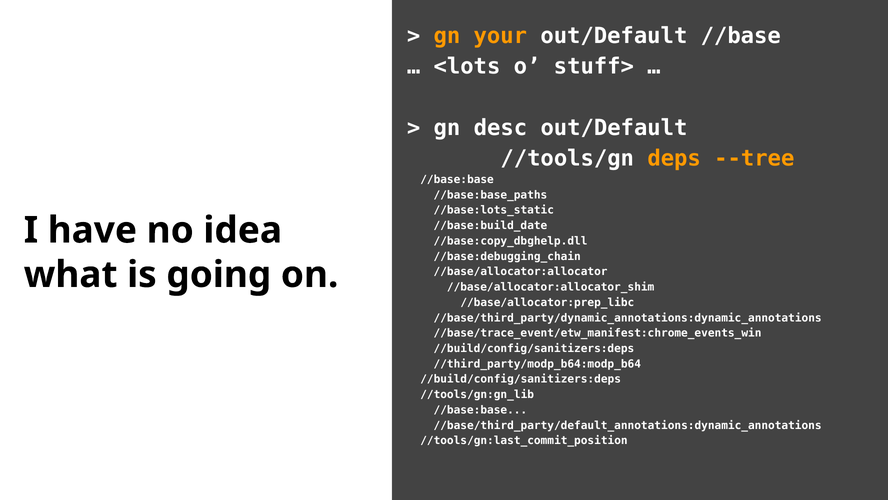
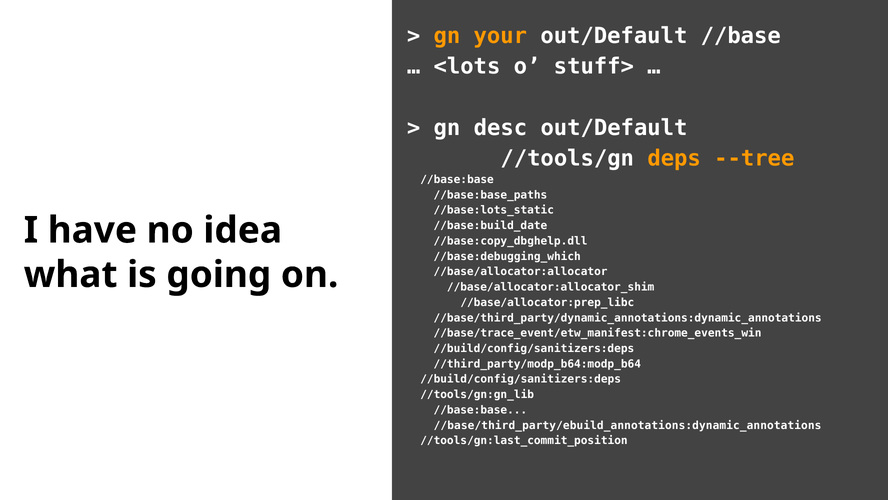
//base:debugging_chain: //base:debugging_chain -> //base:debugging_which
//base/third_party/default_annotations:dynamic_annotations: //base/third_party/default_annotations:dynamic_annotations -> //base/third_party/ebuild_annotations:dynamic_annotations
